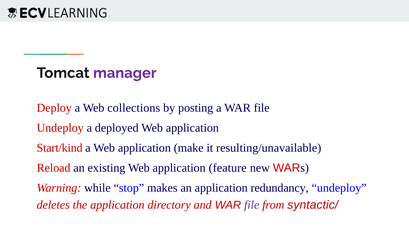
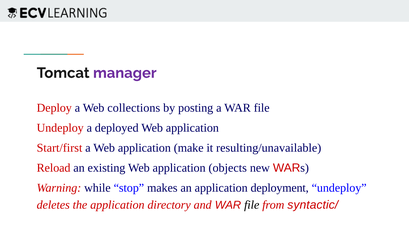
Start/kind: Start/kind -> Start/first
feature: feature -> objects
redundancy: redundancy -> deployment
file at (252, 205) colour: purple -> black
